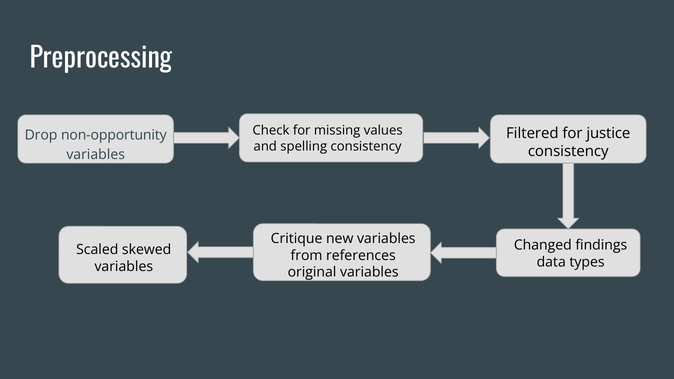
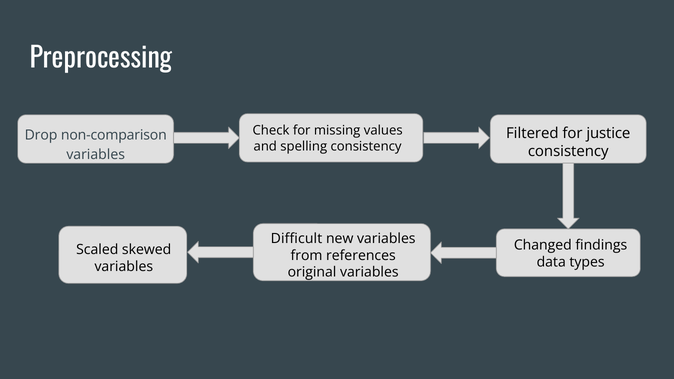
non-opportunity: non-opportunity -> non-comparison
Critique: Critique -> Difficult
